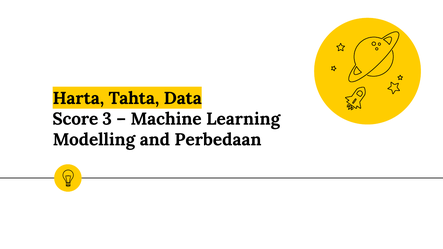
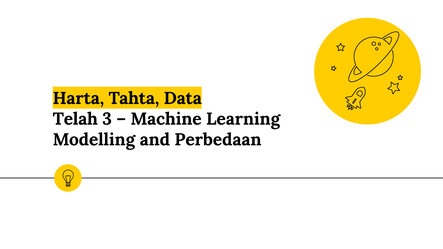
Score: Score -> Telah
